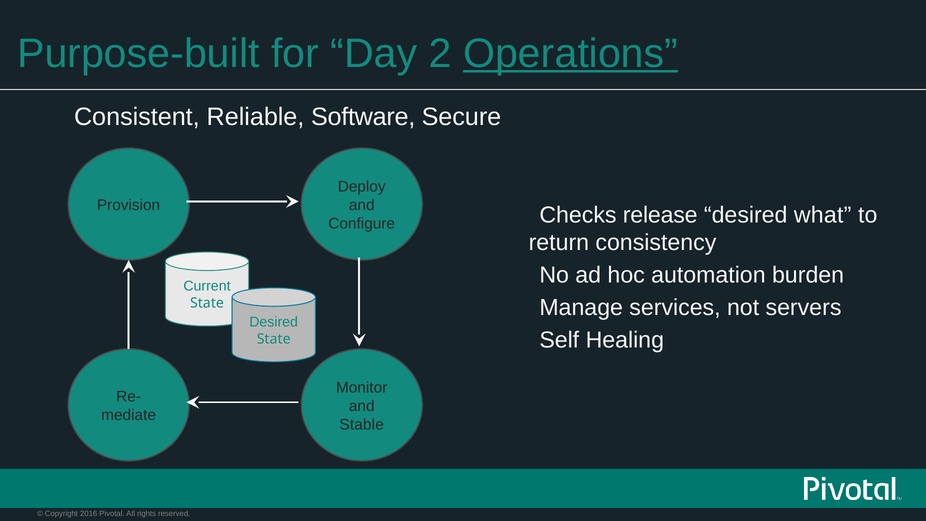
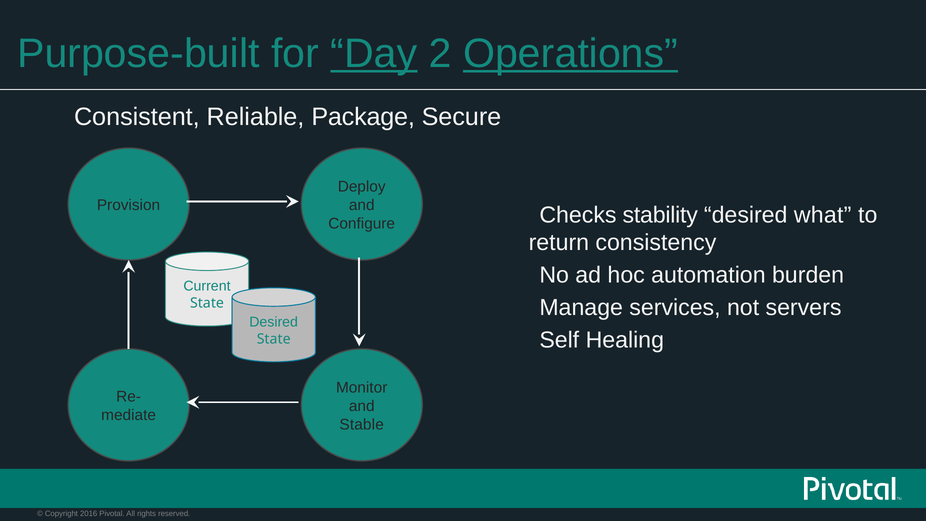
Day underline: none -> present
Software: Software -> Package
release: release -> stability
